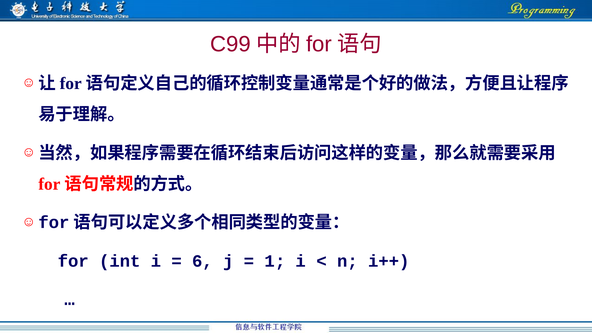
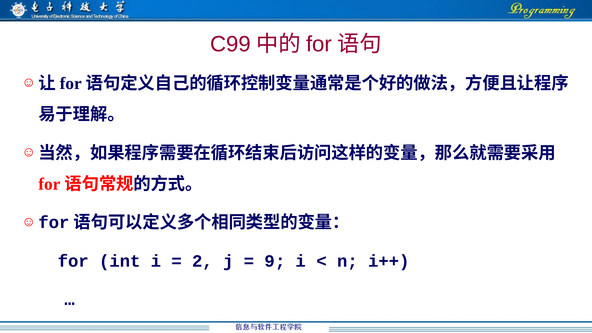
6: 6 -> 2
1: 1 -> 9
